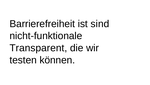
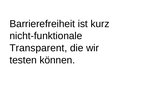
sind: sind -> kurz
